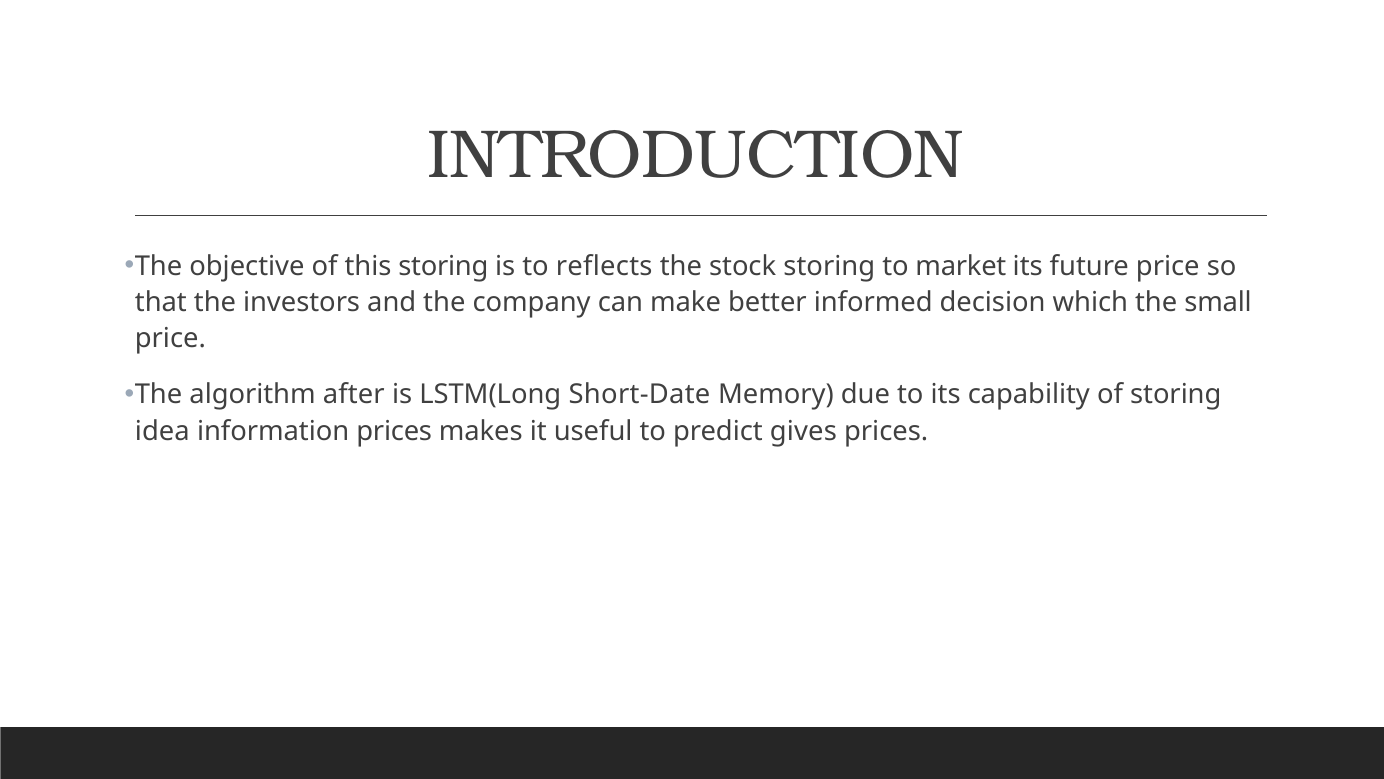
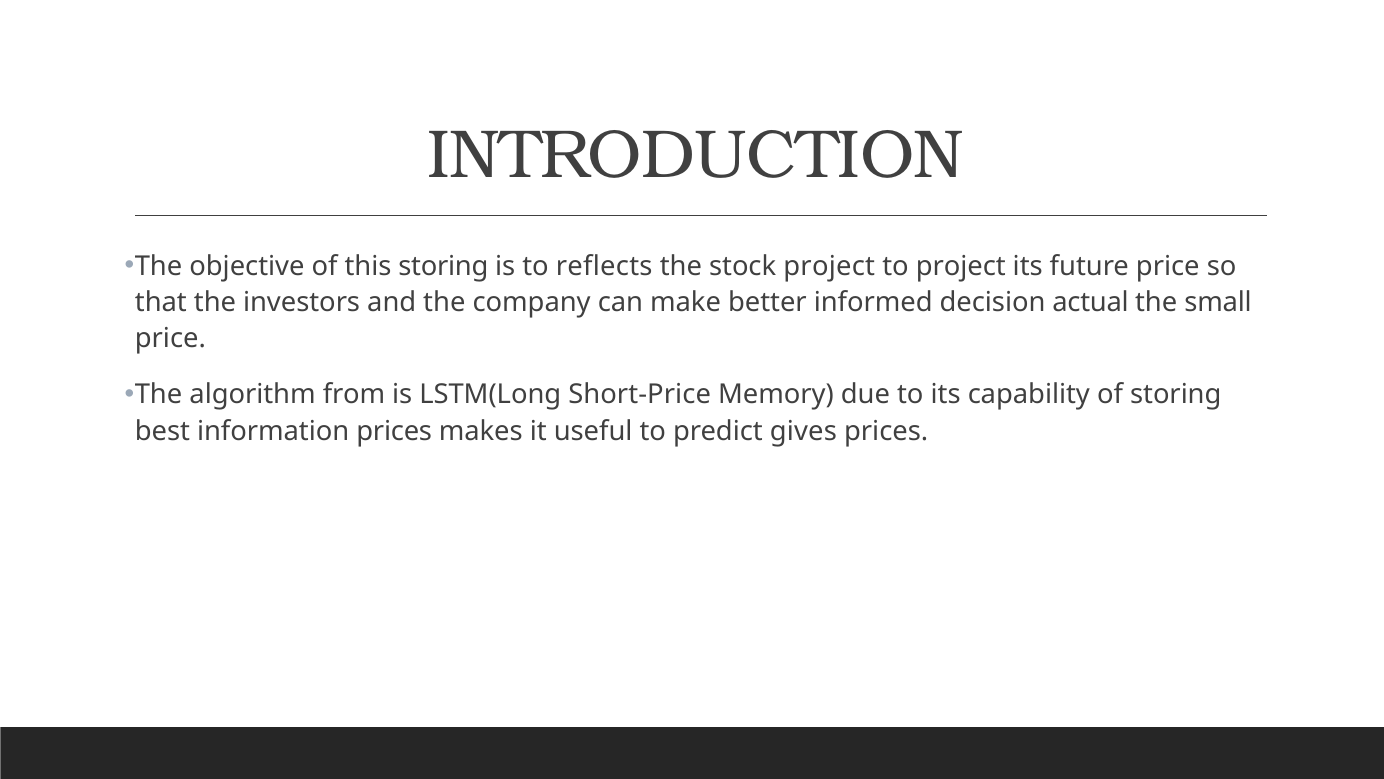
stock storing: storing -> project
to market: market -> project
which: which -> actual
after: after -> from
Short-Date: Short-Date -> Short-Price
idea: idea -> best
